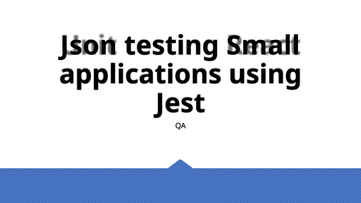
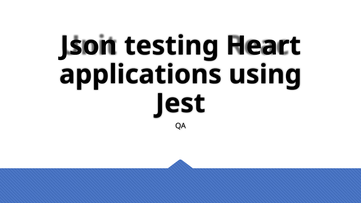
Small: Small -> Heart
